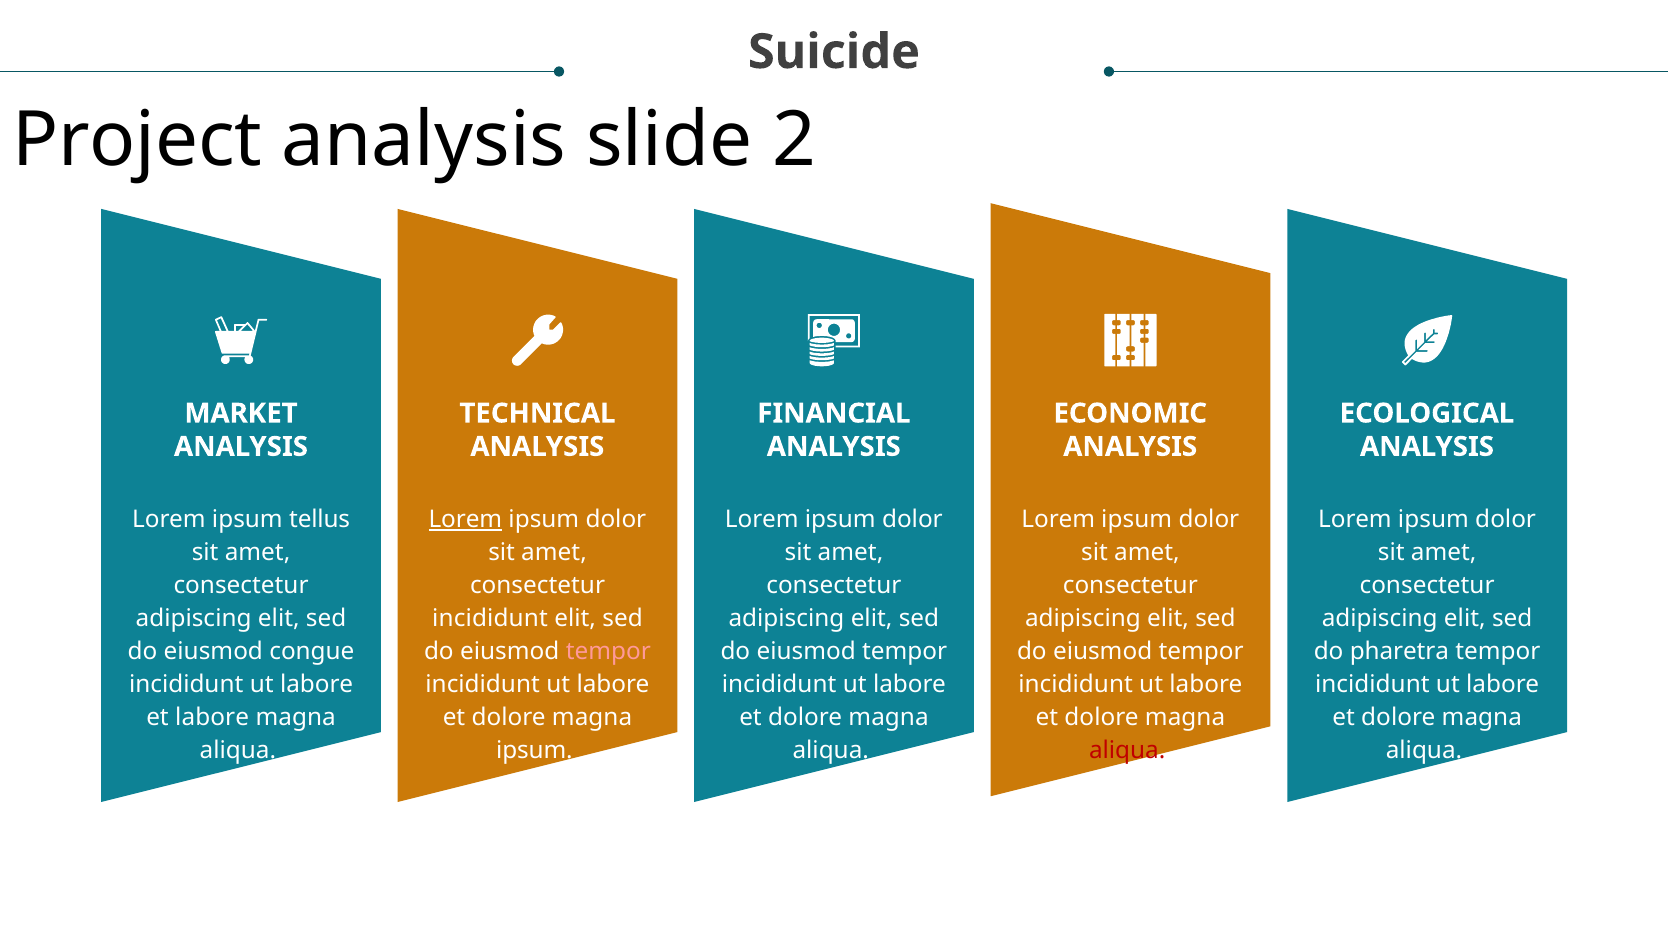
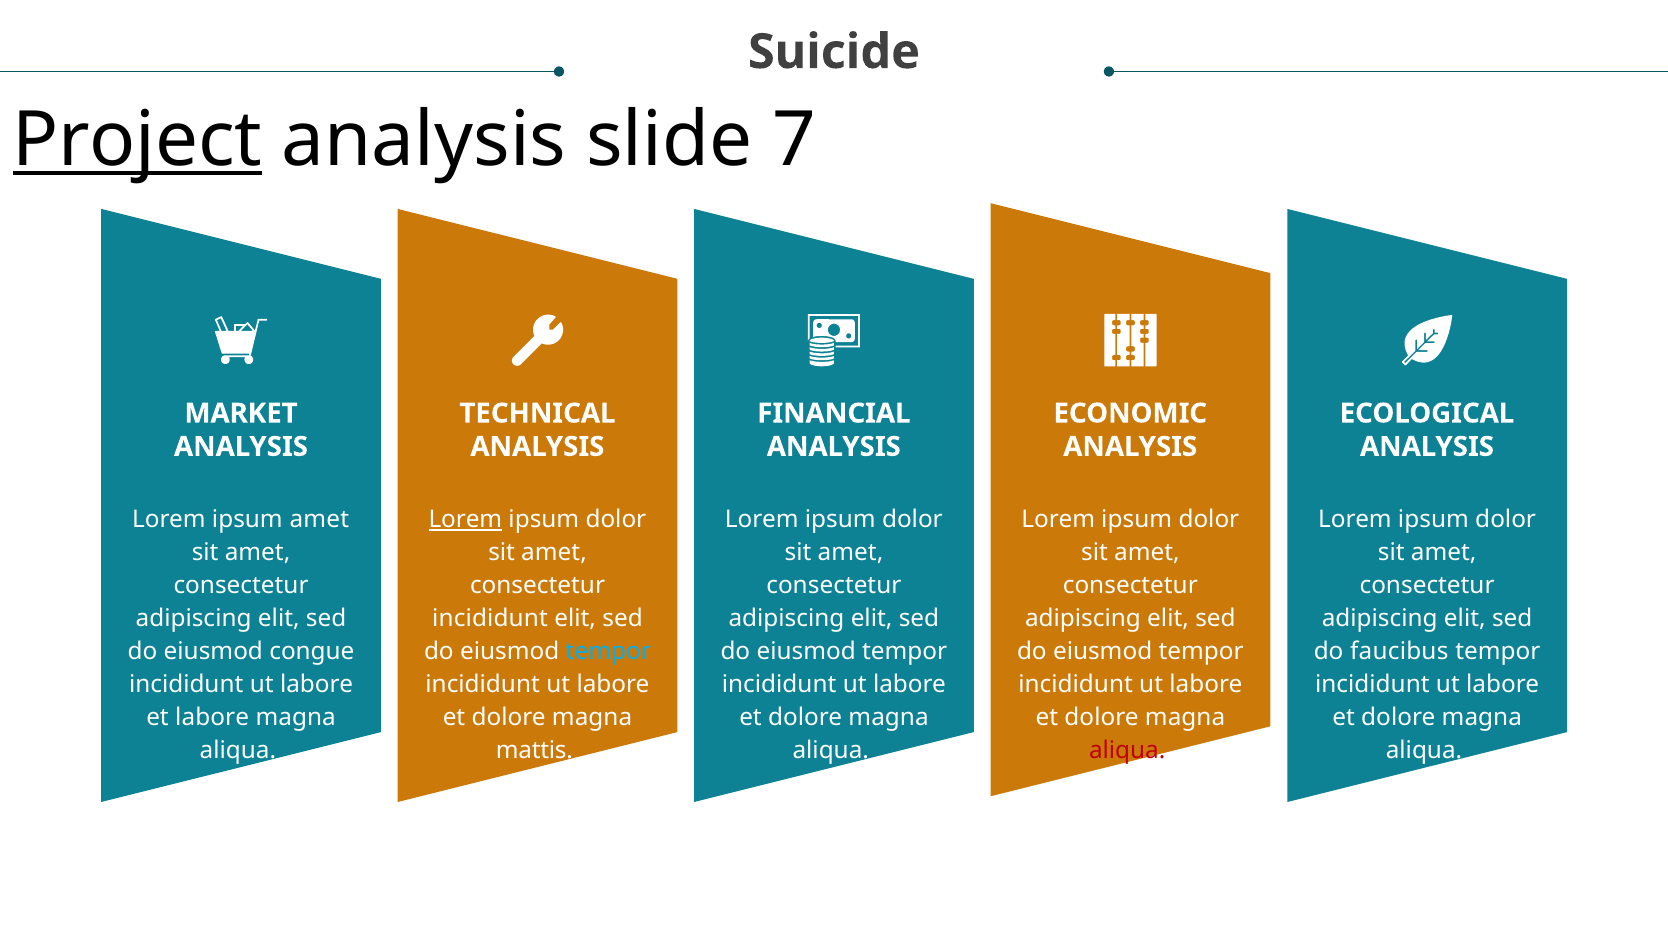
Project underline: none -> present
2: 2 -> 7
ipsum tellus: tellus -> amet
tempor at (608, 652) colour: pink -> light blue
pharetra: pharetra -> faucibus
ipsum at (534, 751): ipsum -> mattis
